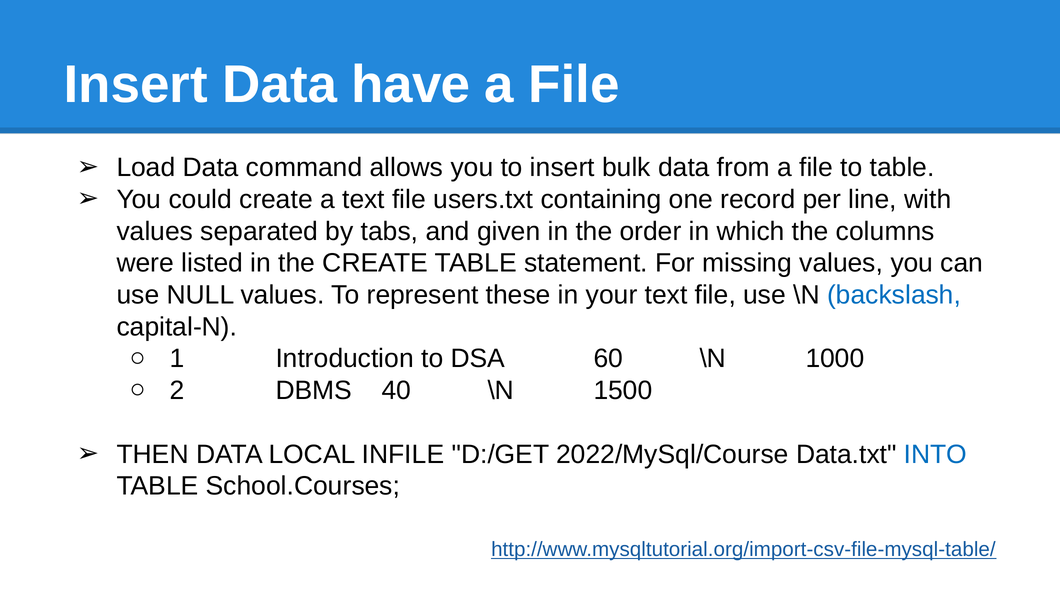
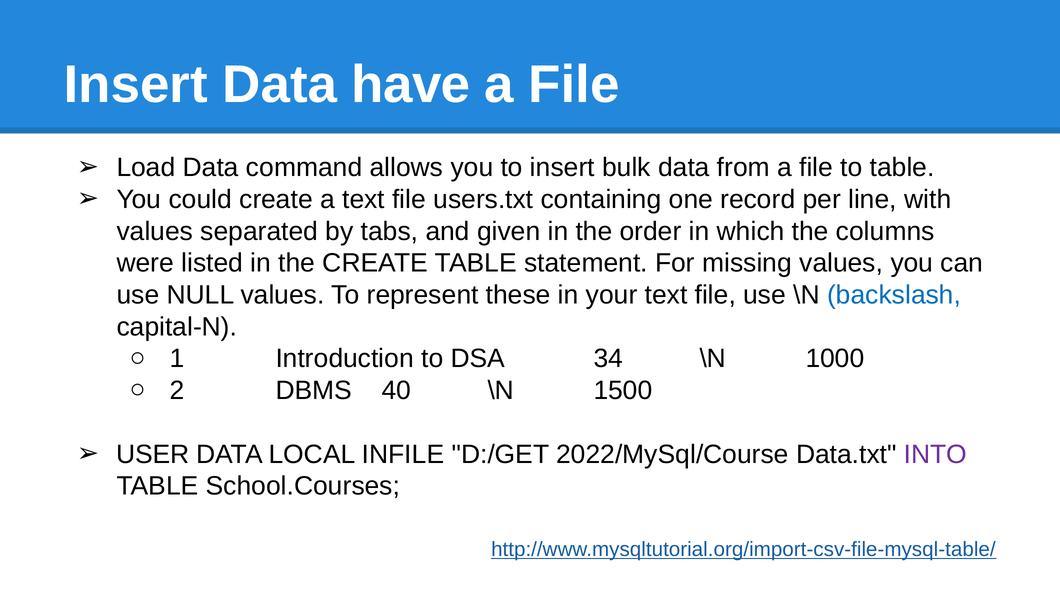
60: 60 -> 34
THEN: THEN -> USER
INTO colour: blue -> purple
